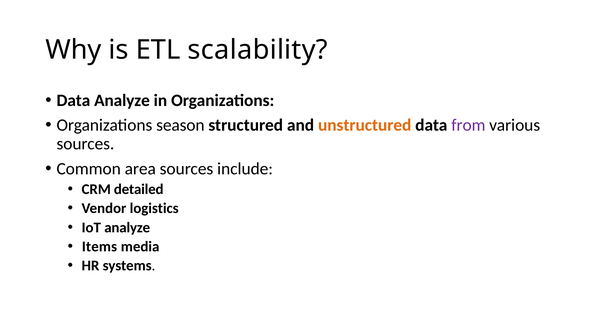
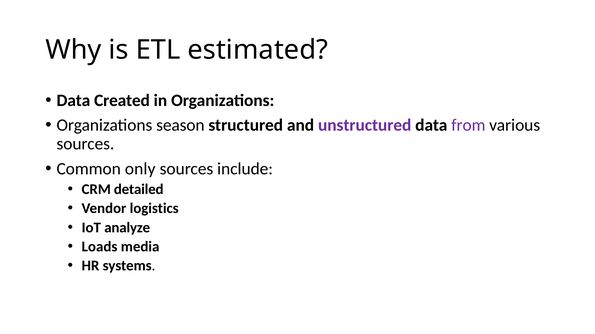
scalability: scalability -> estimated
Data Analyze: Analyze -> Created
unstructured colour: orange -> purple
area: area -> only
Items: Items -> Loads
